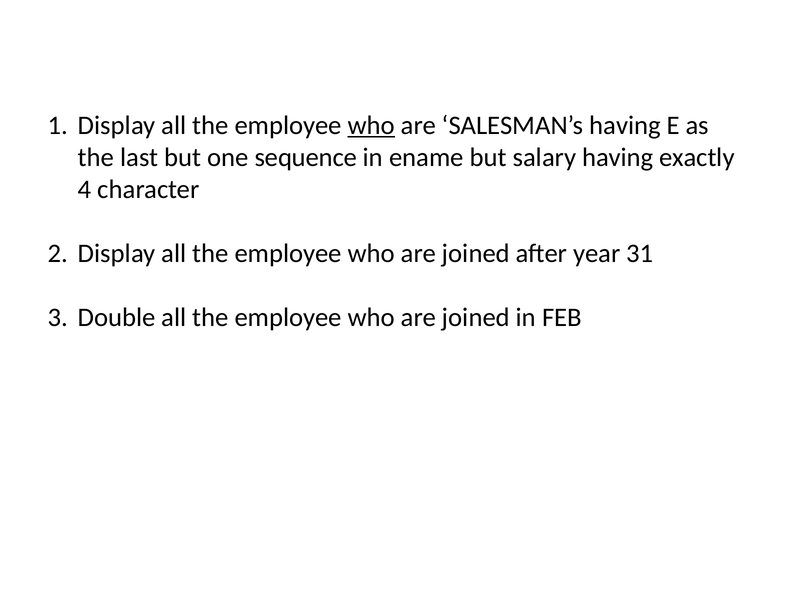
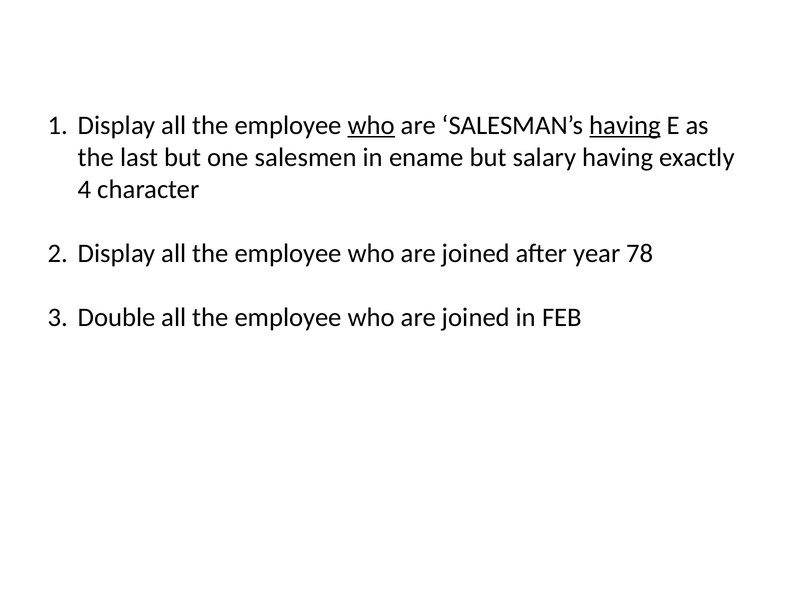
having at (625, 125) underline: none -> present
sequence: sequence -> salesmen
31: 31 -> 78
